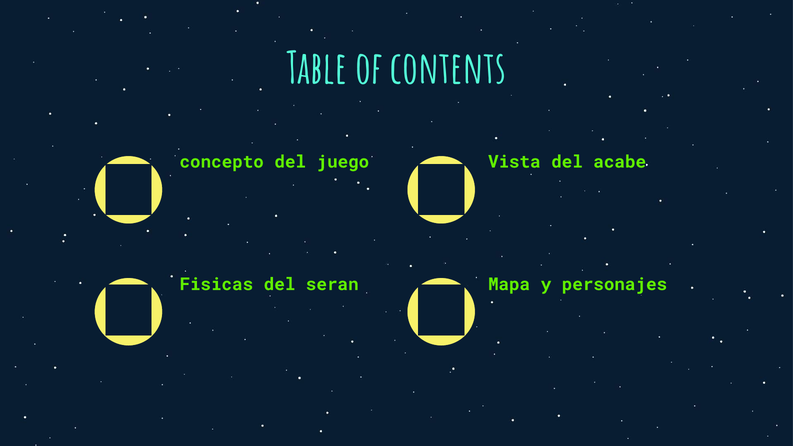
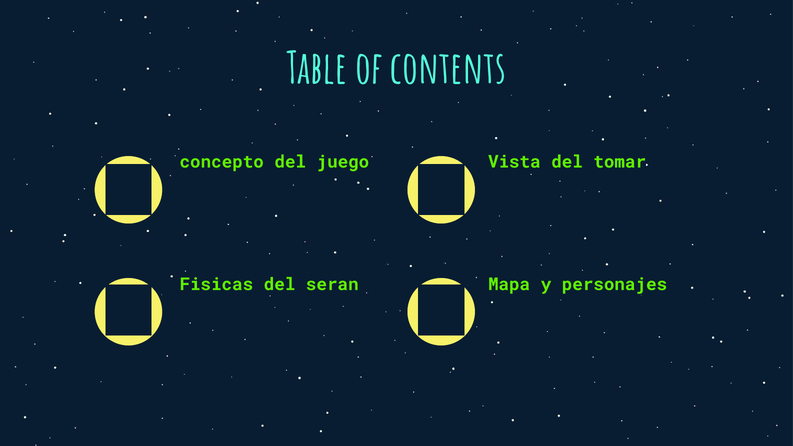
acabe: acabe -> tomar
